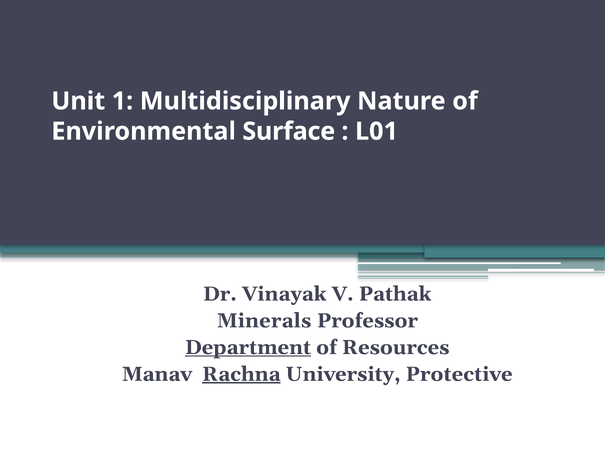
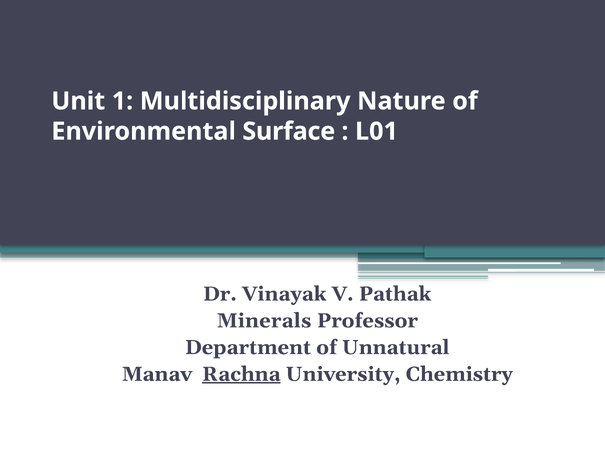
Department underline: present -> none
Resources: Resources -> Unnatural
Protective: Protective -> Chemistry
